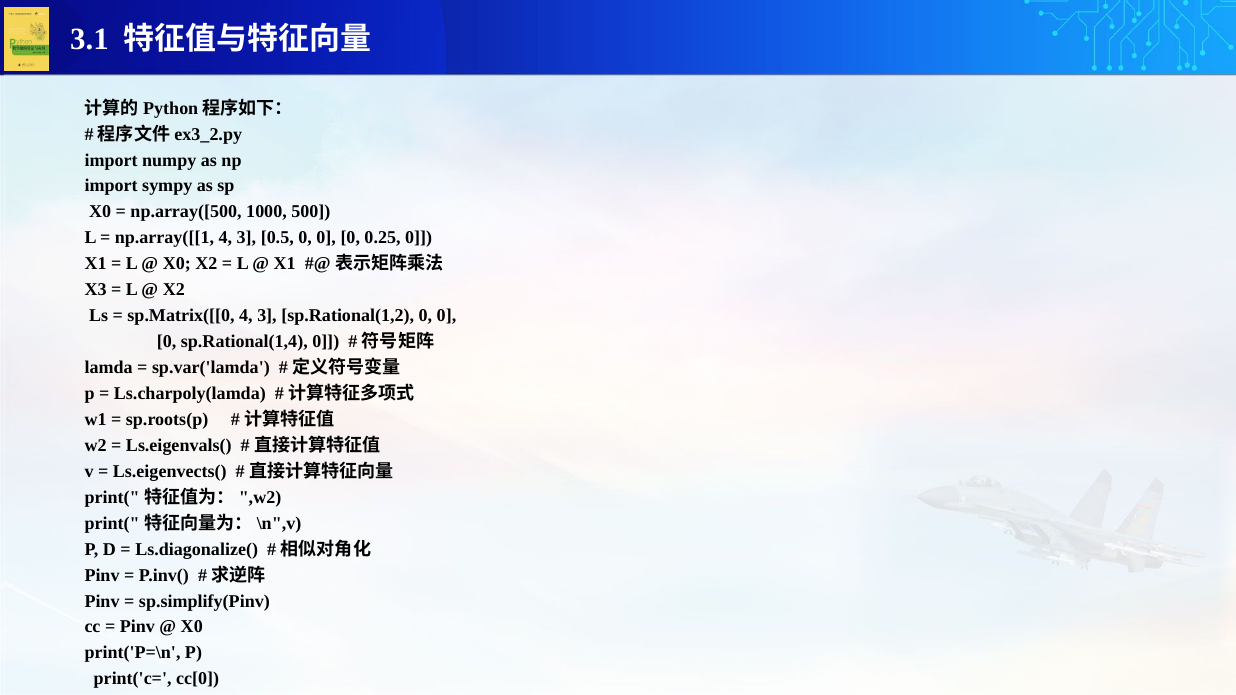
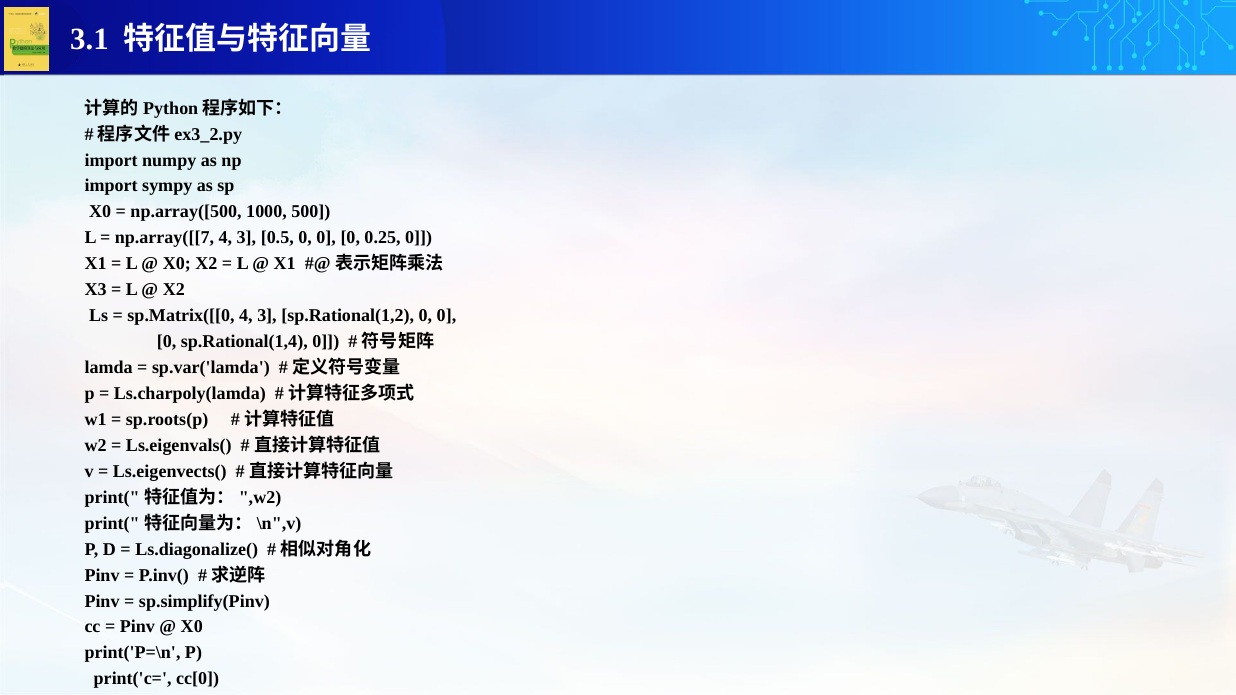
np.array([[1: np.array([[1 -> np.array([[7
